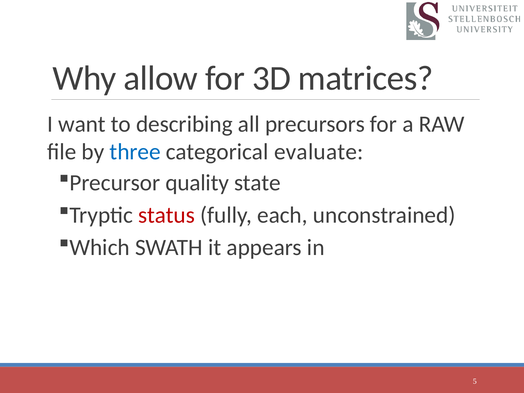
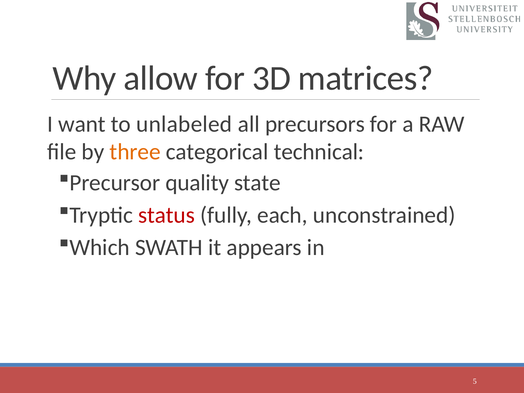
describing: describing -> unlabeled
three colour: blue -> orange
evaluate: evaluate -> technical
